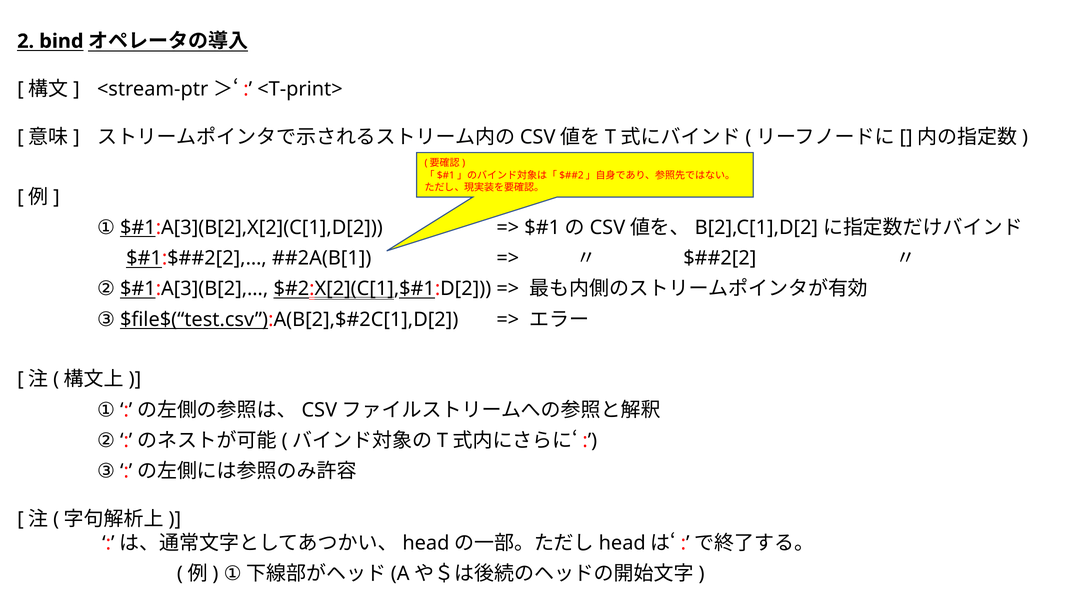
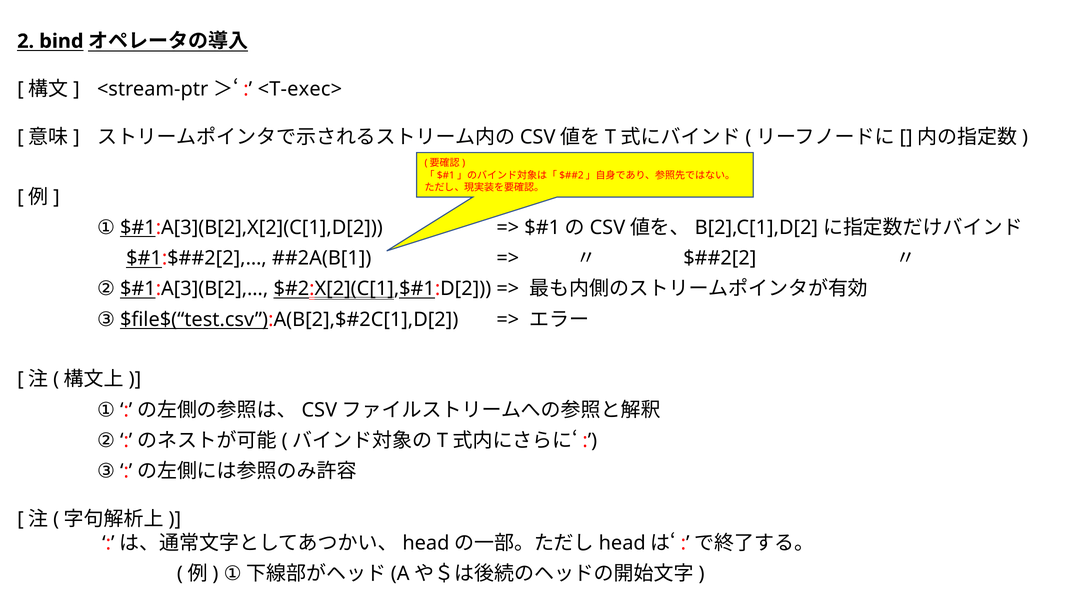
<T-print>: <T-print> -> <T-exec>
